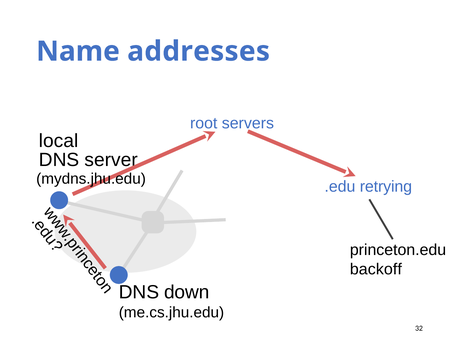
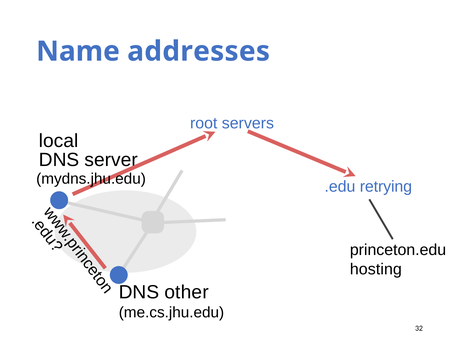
backoff: backoff -> hosting
down: down -> other
